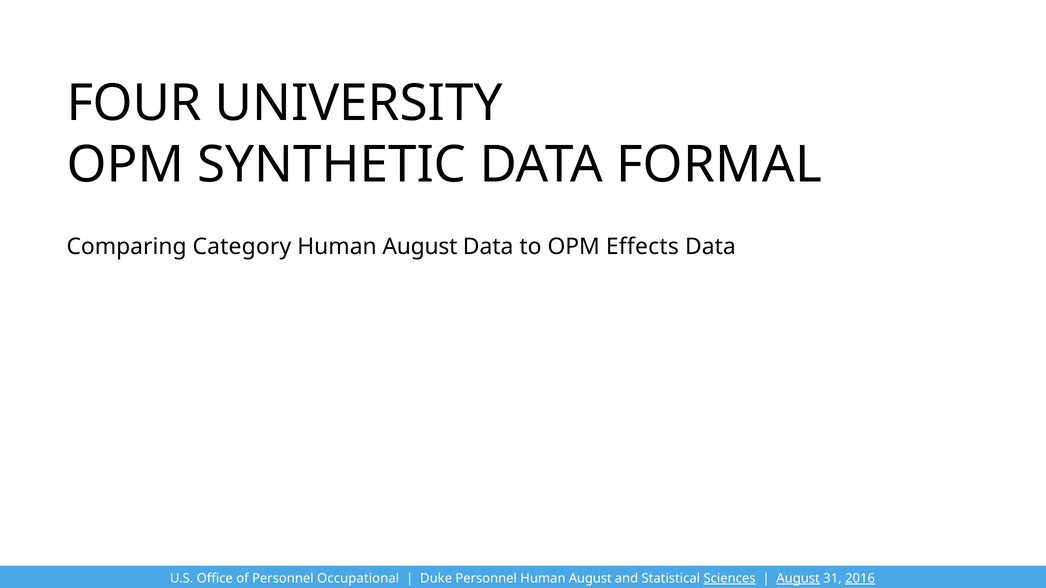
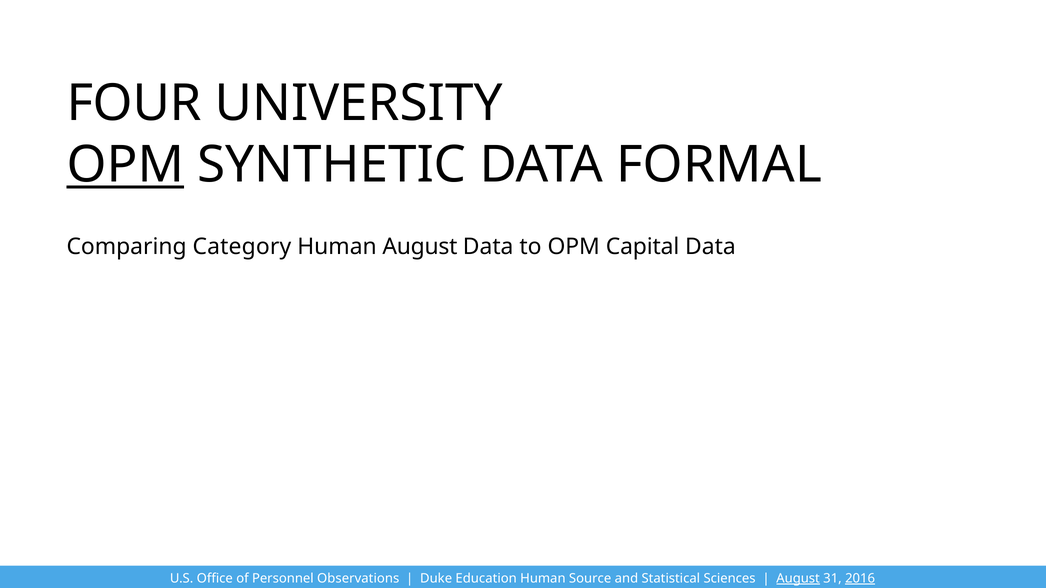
OPM at (125, 165) underline: none -> present
Effects: Effects -> Capital
Occupational: Occupational -> Observations
Duke Personnel: Personnel -> Education
August at (590, 579): August -> Source
Sciences underline: present -> none
